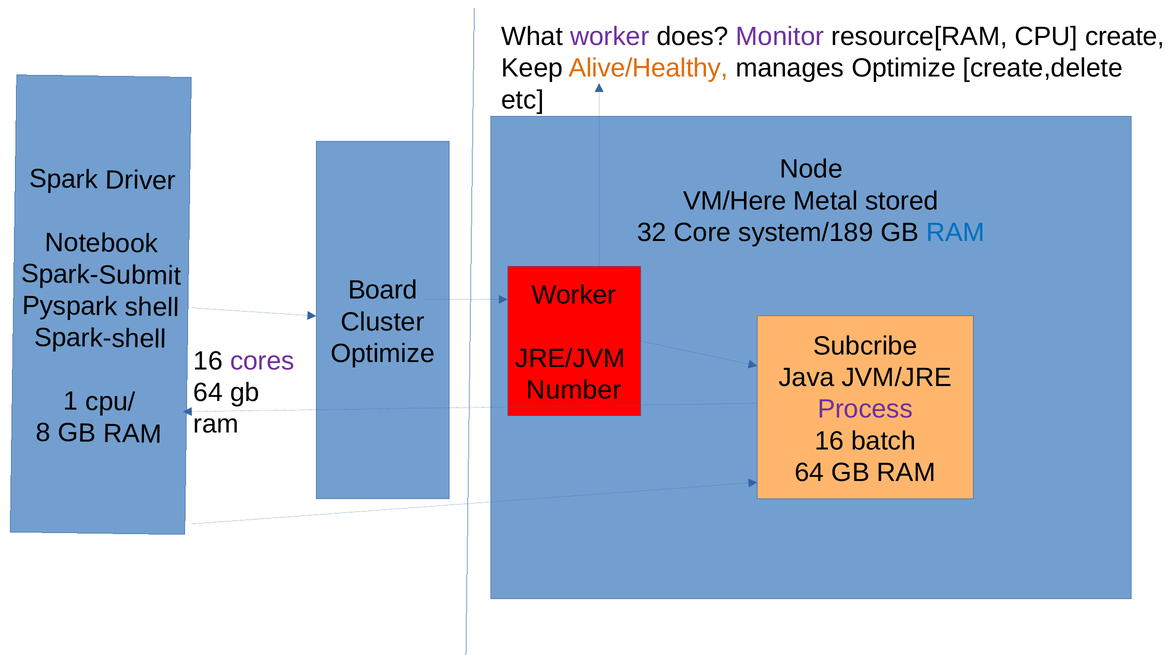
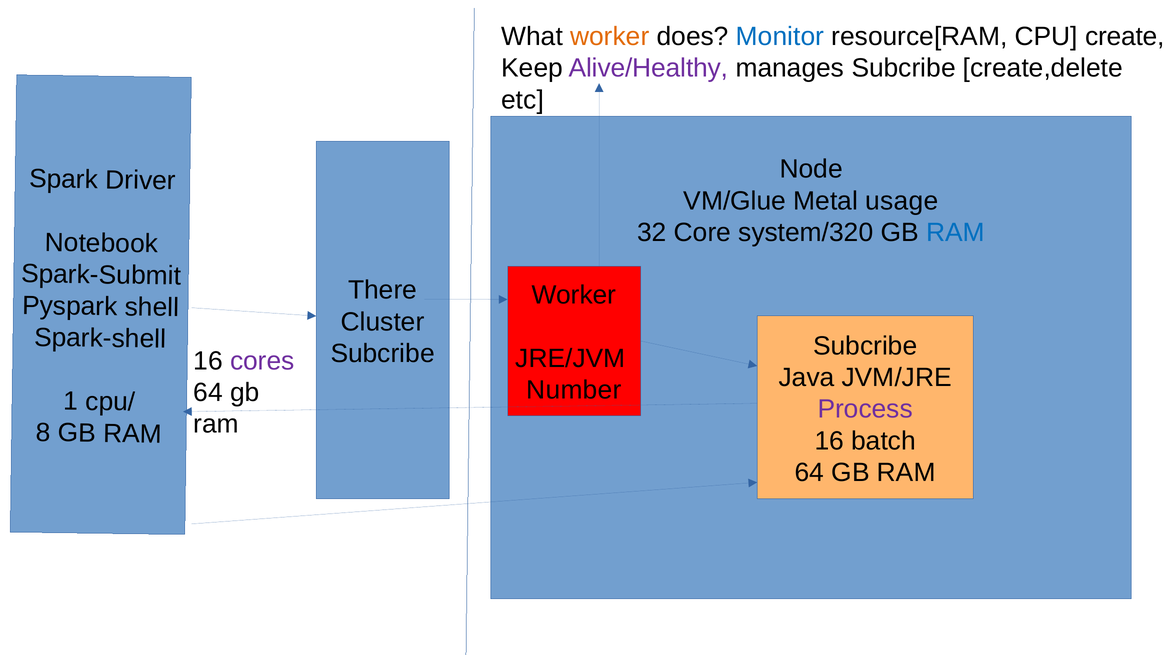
worker at (610, 37) colour: purple -> orange
Monitor colour: purple -> blue
Alive/Healthy colour: orange -> purple
manages Optimize: Optimize -> Subcribe
VM/Here: VM/Here -> VM/Glue
stored: stored -> usage
system/189: system/189 -> system/320
Board: Board -> There
Optimize at (383, 354): Optimize -> Subcribe
